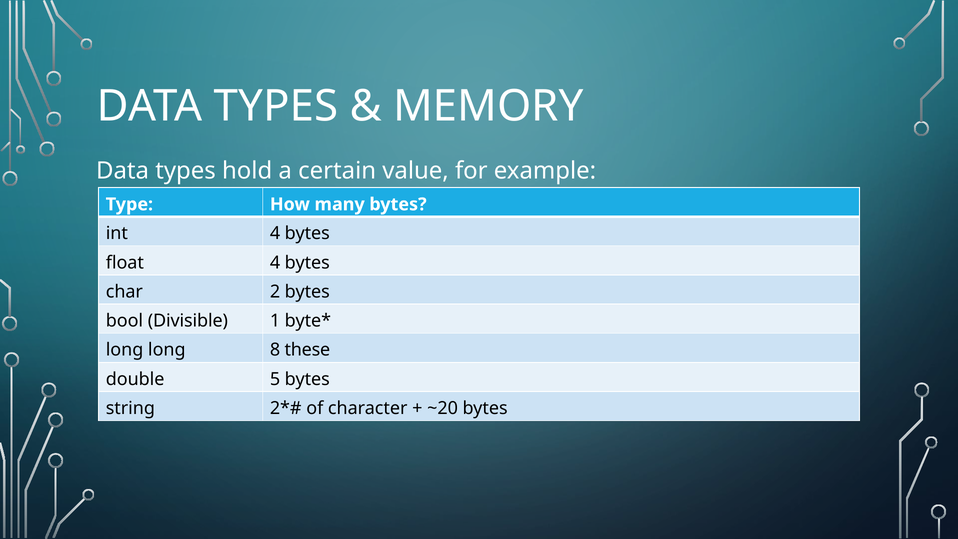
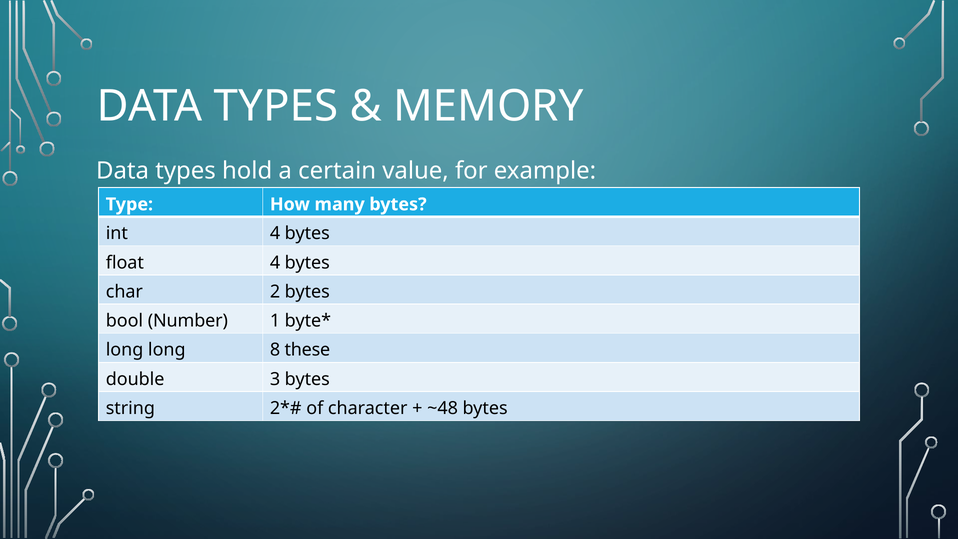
Divisible: Divisible -> Number
5: 5 -> 3
~20: ~20 -> ~48
